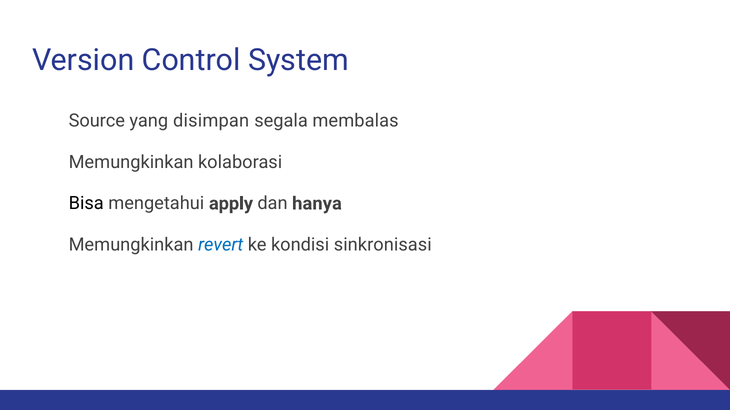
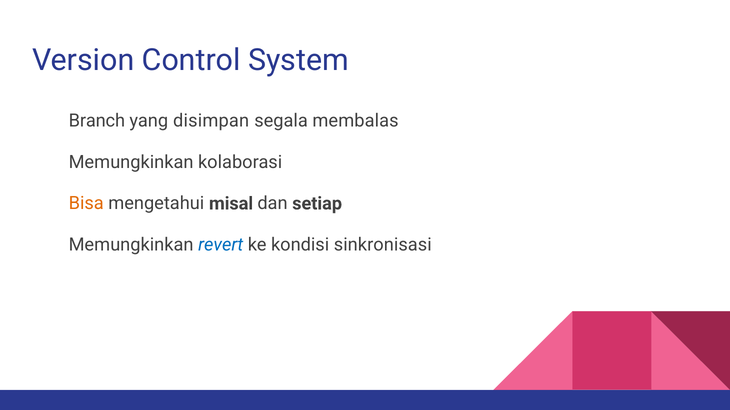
Source: Source -> Branch
Bisa colour: black -> orange
apply: apply -> misal
hanya: hanya -> setiap
